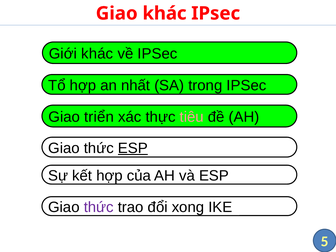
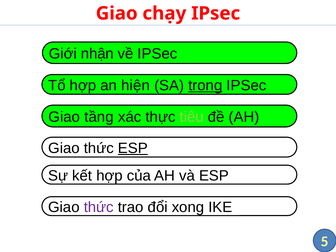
khác at (164, 13): khác -> chạy
Giới khác: khác -> nhận
nhất: nhất -> hiện
trong underline: none -> present
triển: triển -> tầng
tiêu colour: pink -> light green
